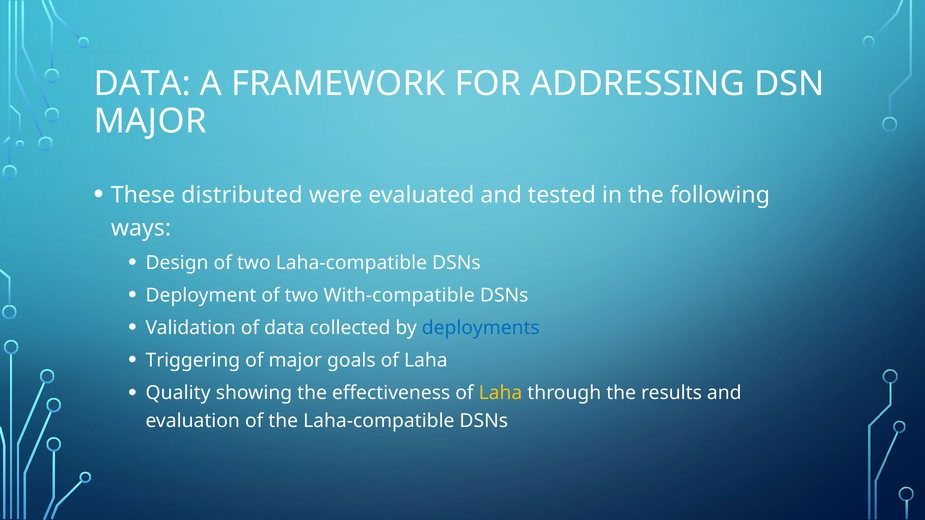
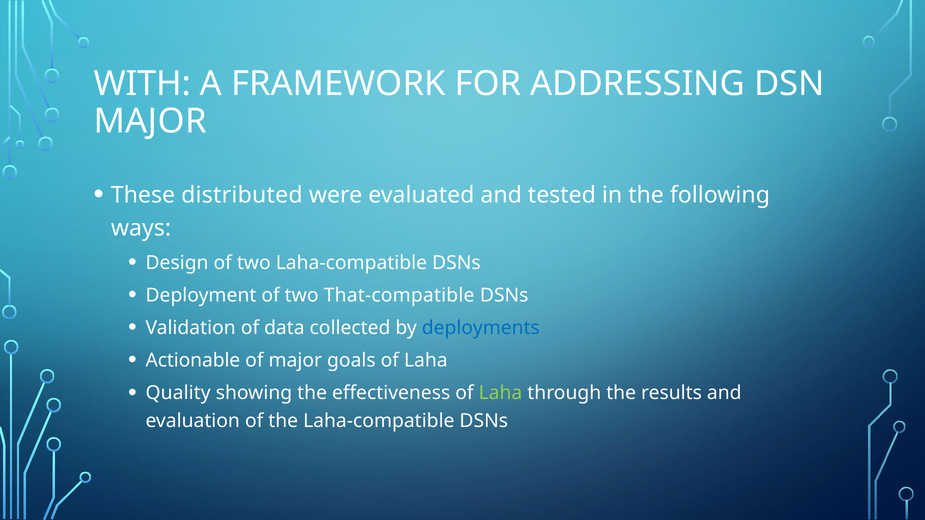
DATA at (142, 84): DATA -> WITH
With-compatible: With-compatible -> That-compatible
Triggering: Triggering -> Actionable
Laha at (500, 393) colour: yellow -> light green
